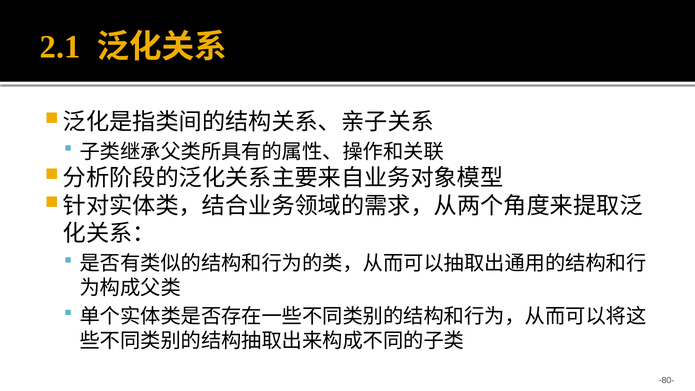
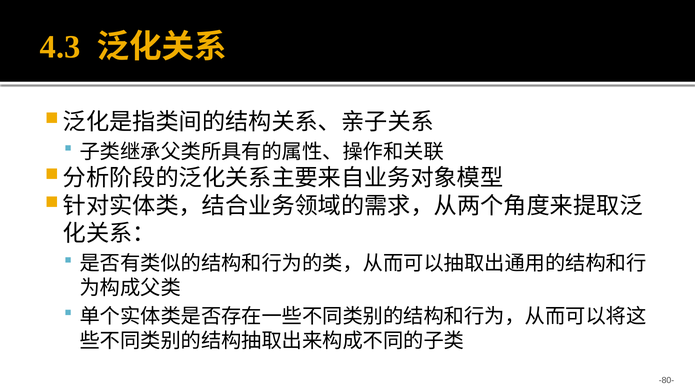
2.1: 2.1 -> 4.3
